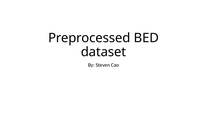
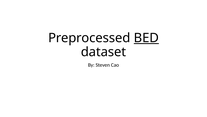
BED underline: none -> present
